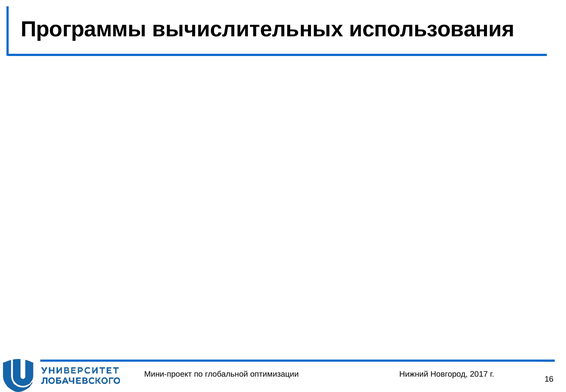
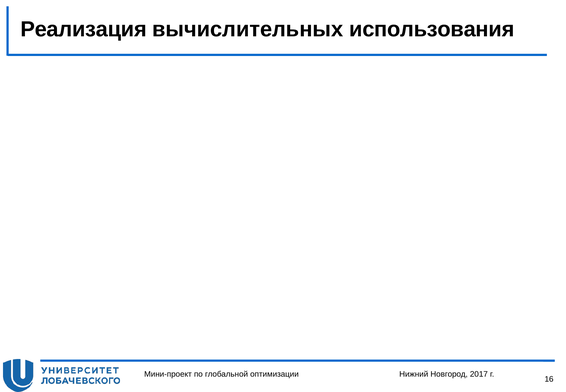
Программы: Программы -> Реализация
